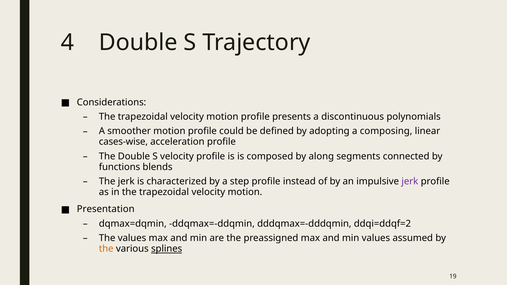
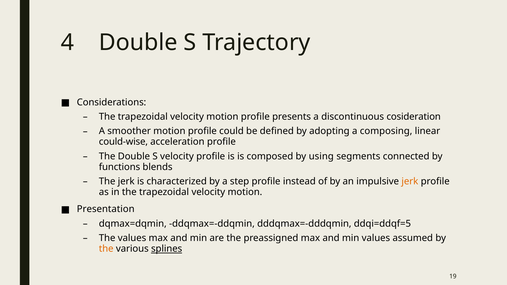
polynomials: polynomials -> cosideration
cases-wise: cases-wise -> could-wise
along: along -> using
jerk at (410, 182) colour: purple -> orange
ddqi=ddqf=2: ddqi=ddqf=2 -> ddqi=ddqf=5
